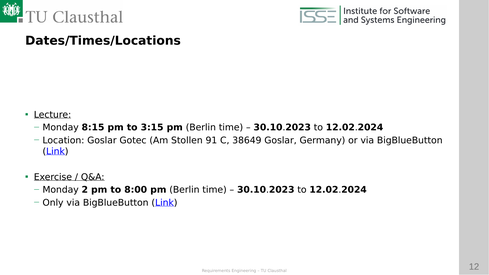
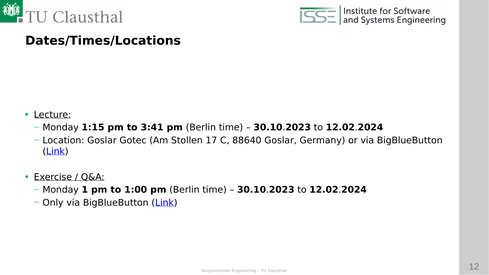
8:15: 8:15 -> 1:15
3:15: 3:15 -> 3:41
91: 91 -> 17
38649: 38649 -> 88640
2: 2 -> 1
8:00: 8:00 -> 1:00
